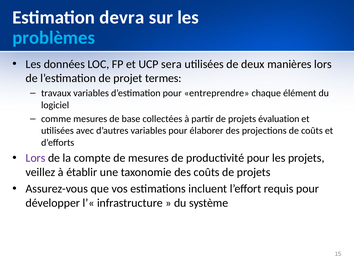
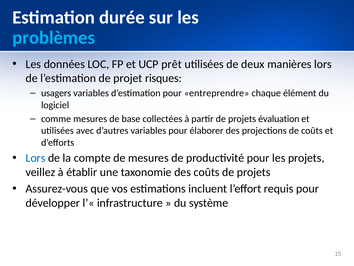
devra: devra -> durée
sera: sera -> prêt
termes: termes -> risques
travaux: travaux -> usagers
Lors at (36, 158) colour: purple -> blue
